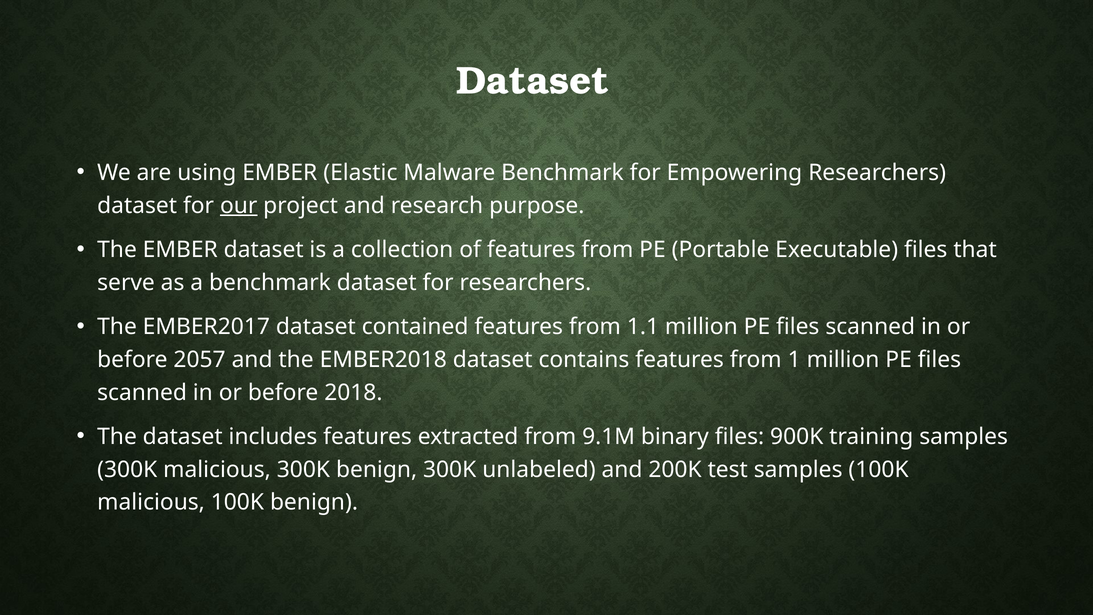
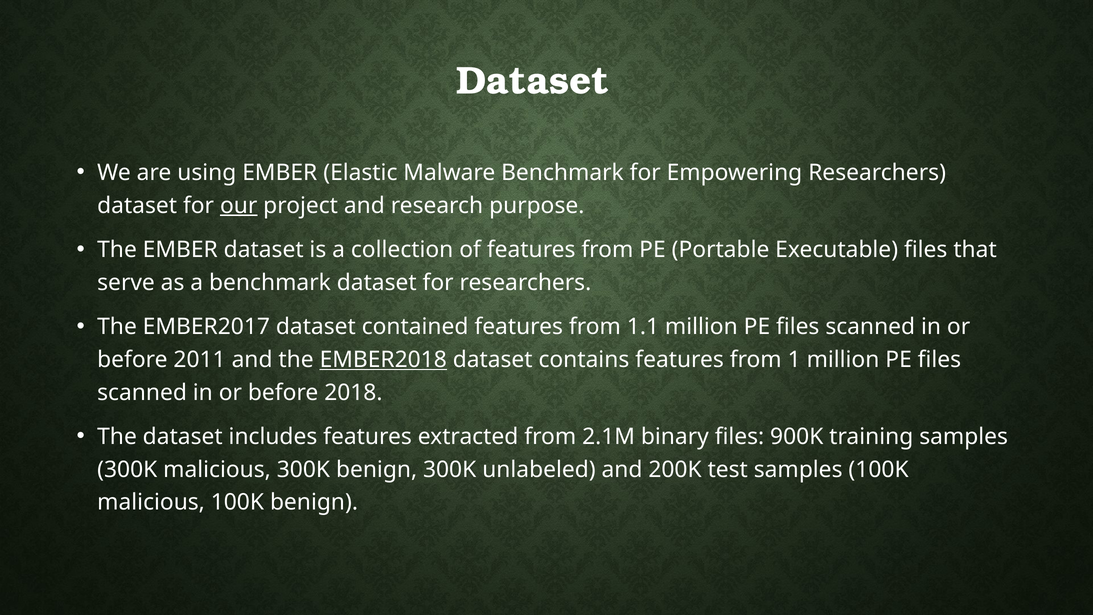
2057: 2057 -> 2011
EMBER2018 underline: none -> present
9.1M: 9.1M -> 2.1M
